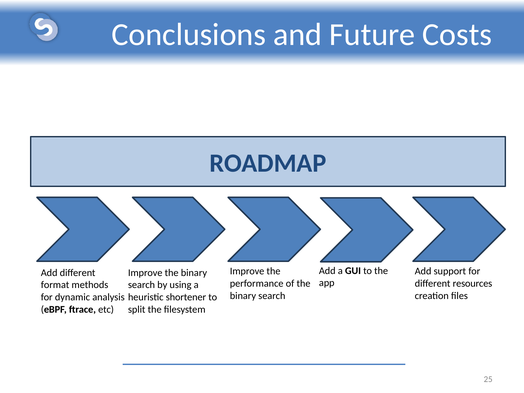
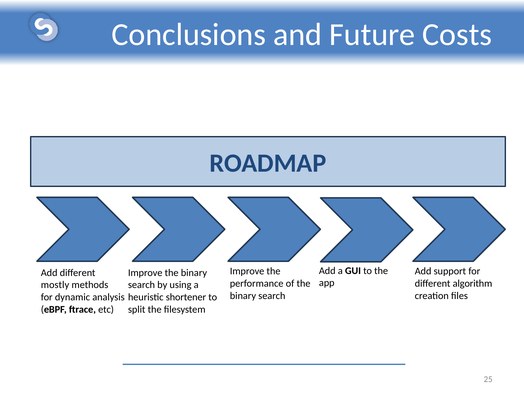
resources: resources -> algorithm
format: format -> mostly
